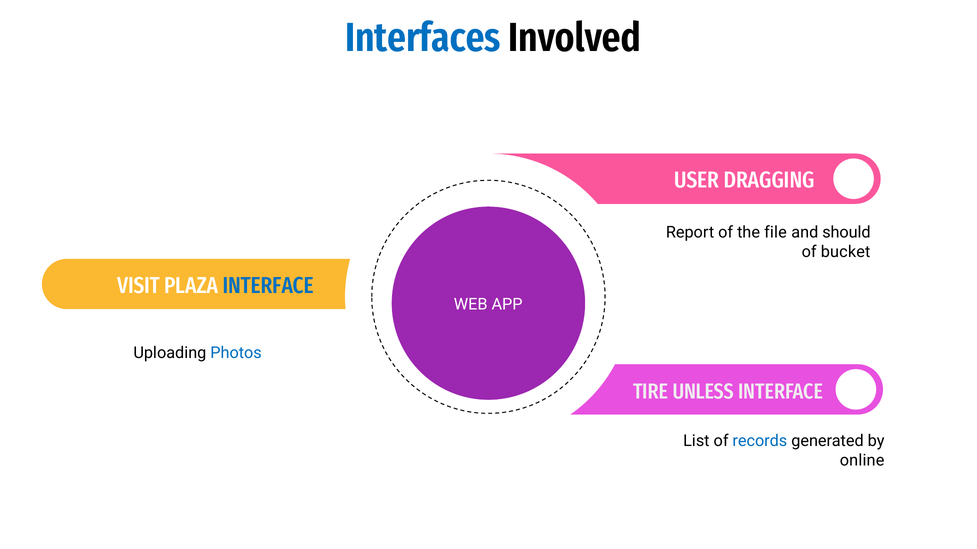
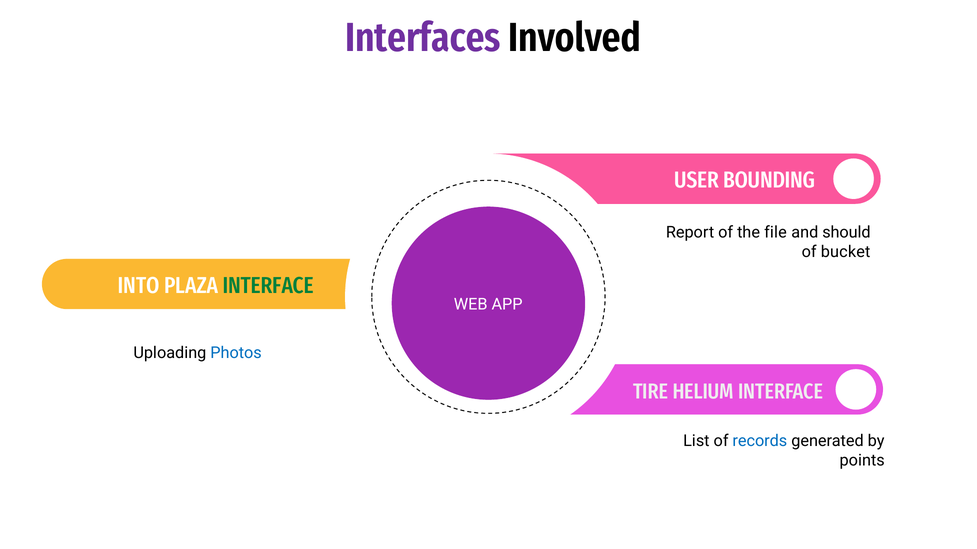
Interfaces colour: blue -> purple
DRAGGING: DRAGGING -> BOUNDING
VISIT: VISIT -> INTO
INTERFACE at (268, 286) colour: blue -> green
UNLESS: UNLESS -> HELIUM
online: online -> points
